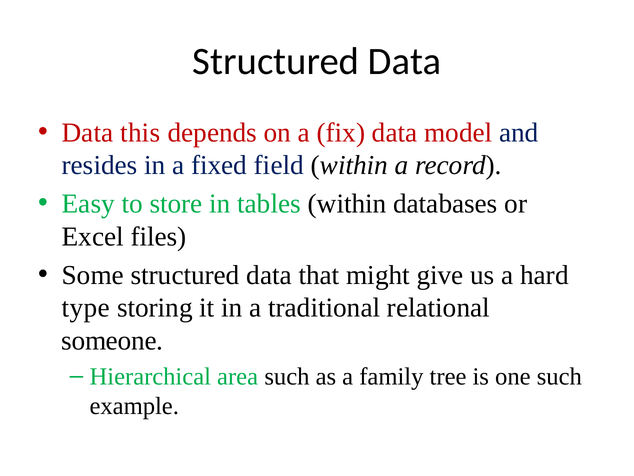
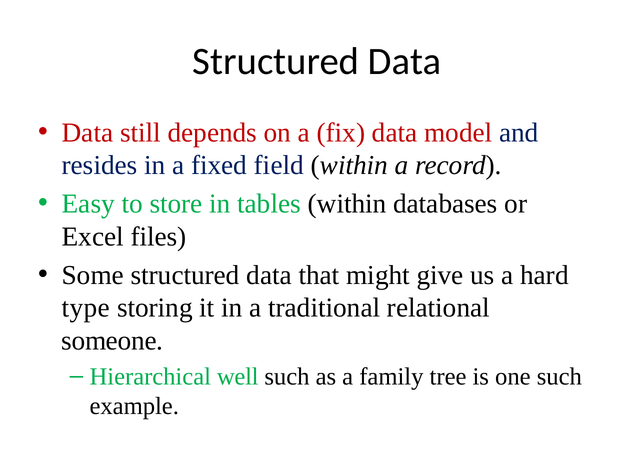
this: this -> still
area: area -> well
